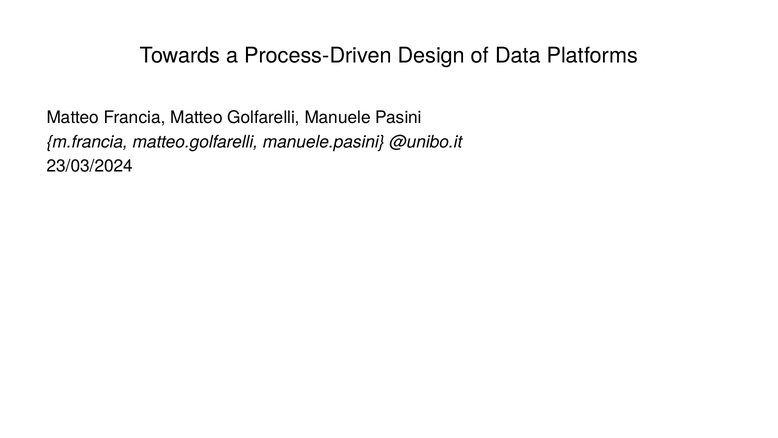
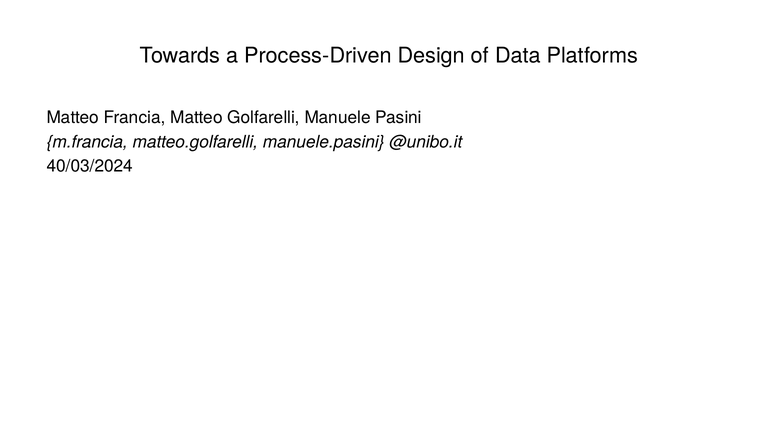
23/03/2024: 23/03/2024 -> 40/03/2024
